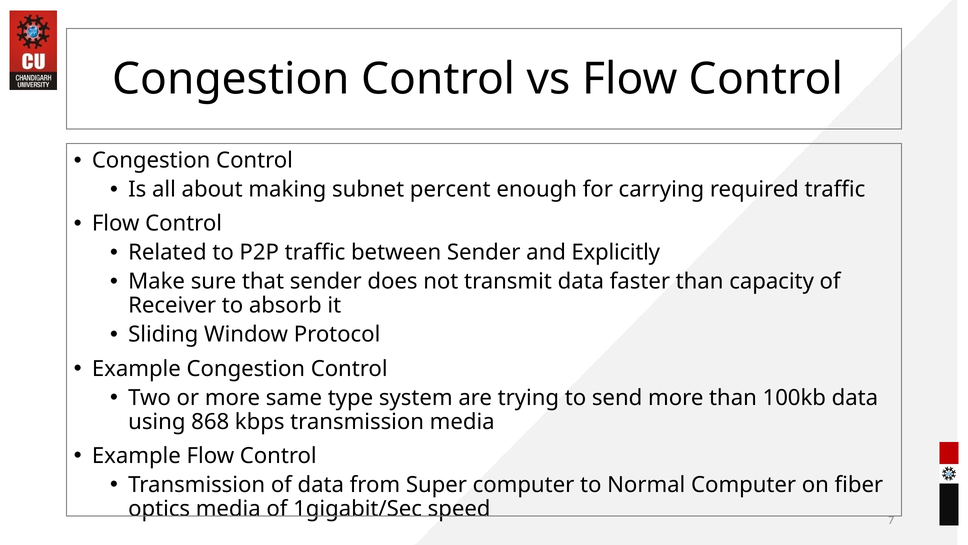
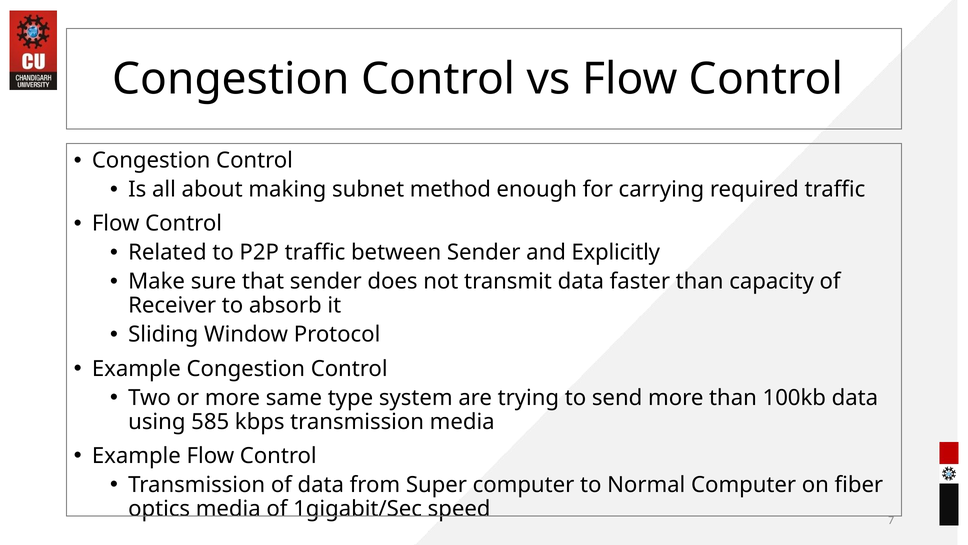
percent: percent -> method
868: 868 -> 585
